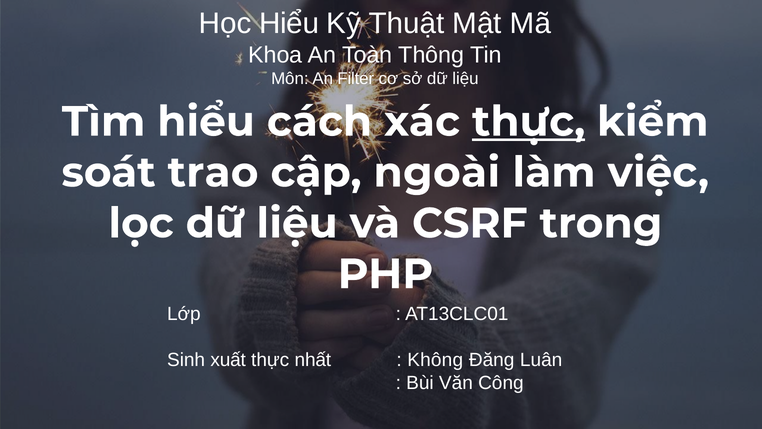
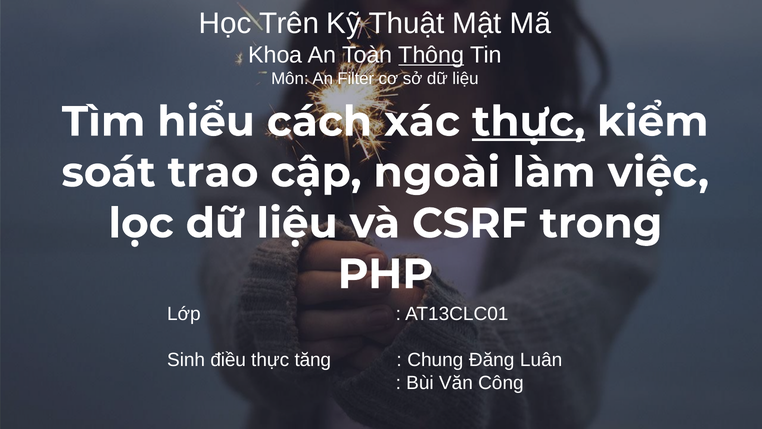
Học Hiểu: Hiểu -> Trên
Thông underline: none -> present
xuất: xuất -> điều
nhất: nhất -> tăng
Không: Không -> Chung
